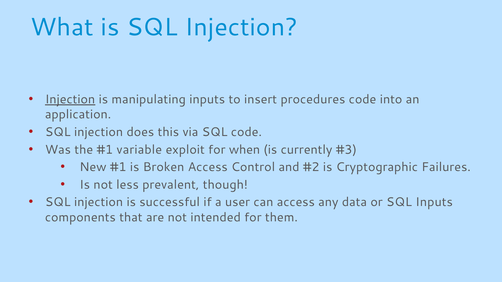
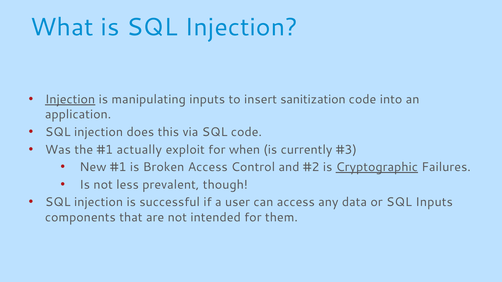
procedures: procedures -> sanitization
variable: variable -> actually
Cryptographic underline: none -> present
